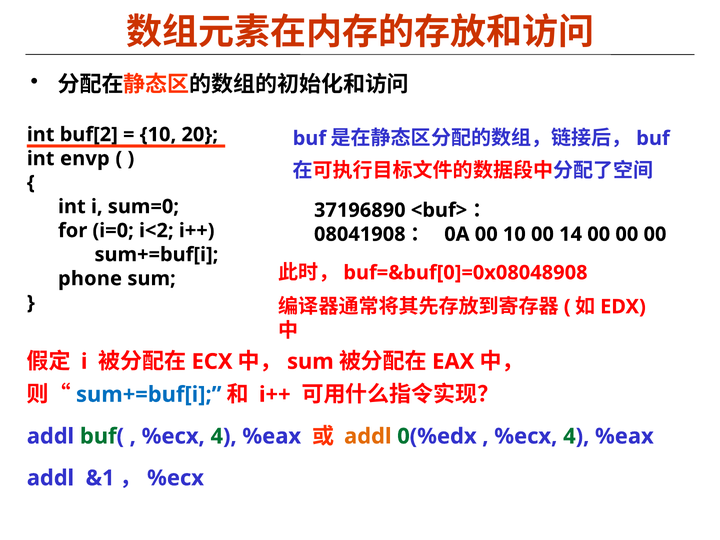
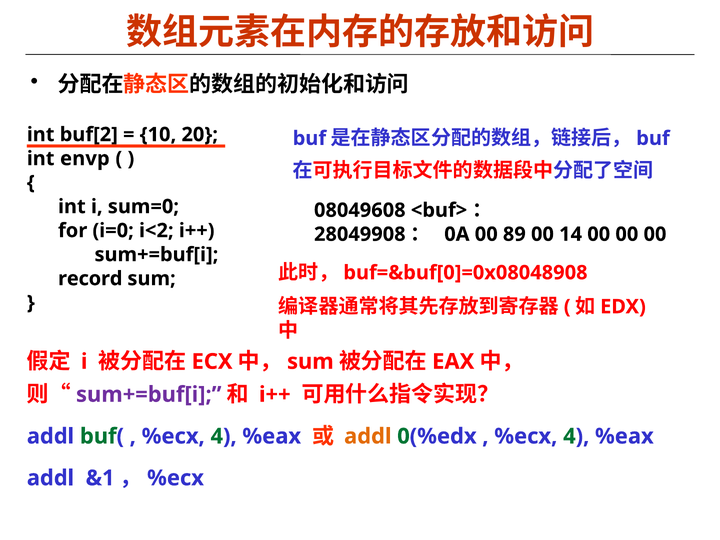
37196890: 37196890 -> 08049608
08041908: 08041908 -> 28049908
00 10: 10 -> 89
phone: phone -> record
sum+=buf[i at (149, 395) colour: blue -> purple
